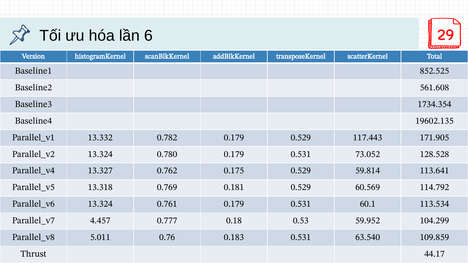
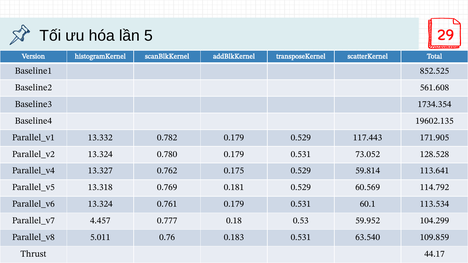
6: 6 -> 5
